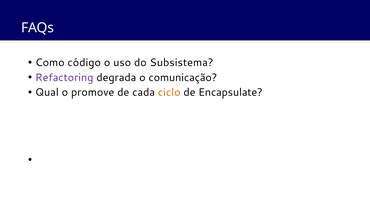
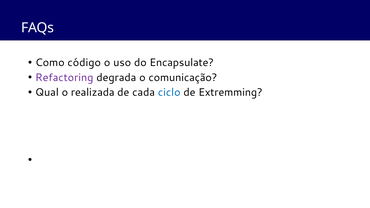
Subsistema: Subsistema -> Encapsulate
promove: promove -> realizada
ciclo colour: orange -> blue
Encapsulate: Encapsulate -> Extremming
